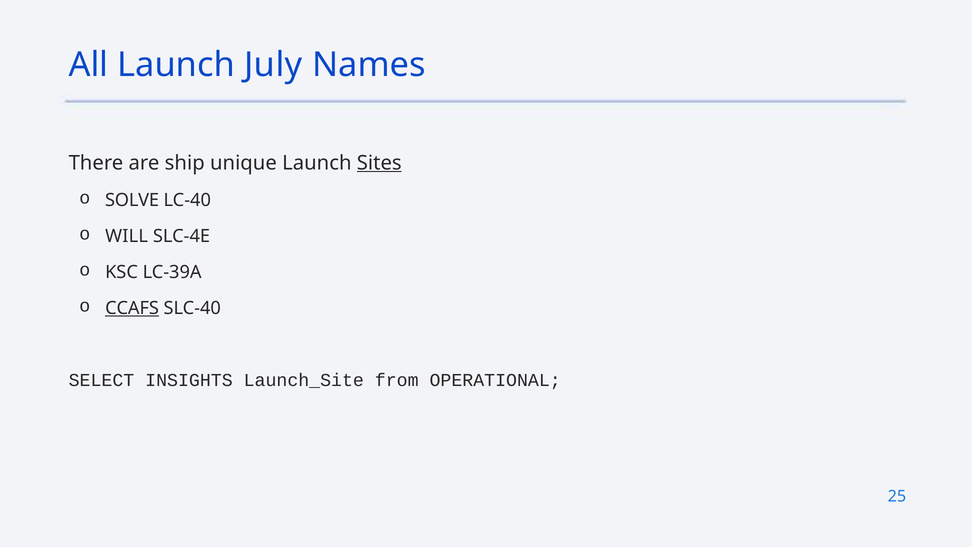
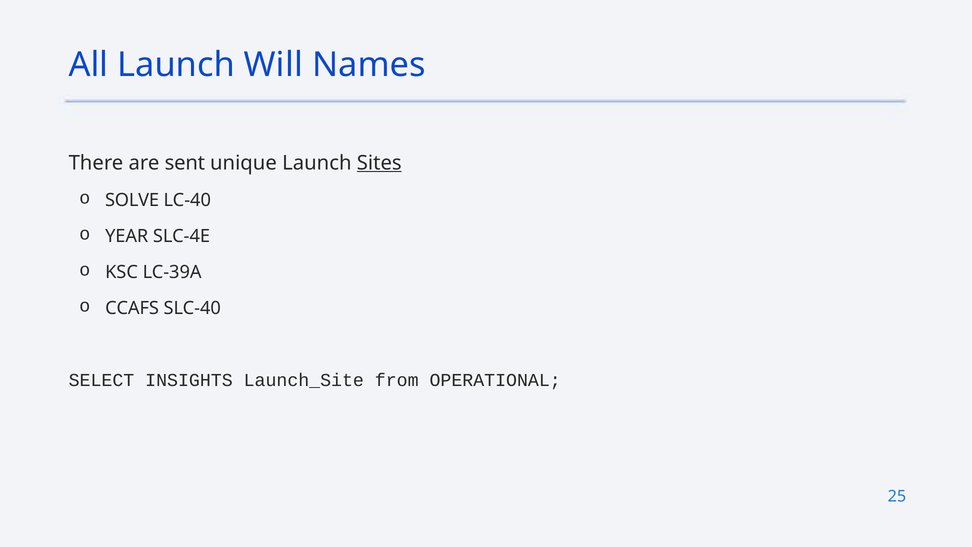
July: July -> Will
ship: ship -> sent
WILL: WILL -> YEAR
CCAFS underline: present -> none
